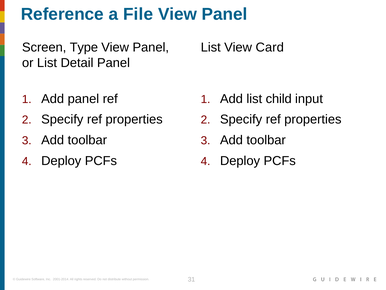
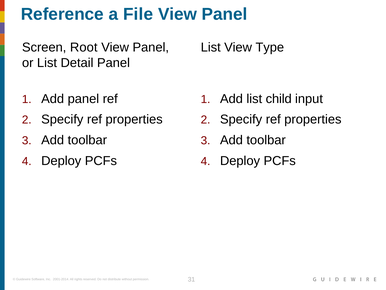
Type: Type -> Root
Card: Card -> Type
